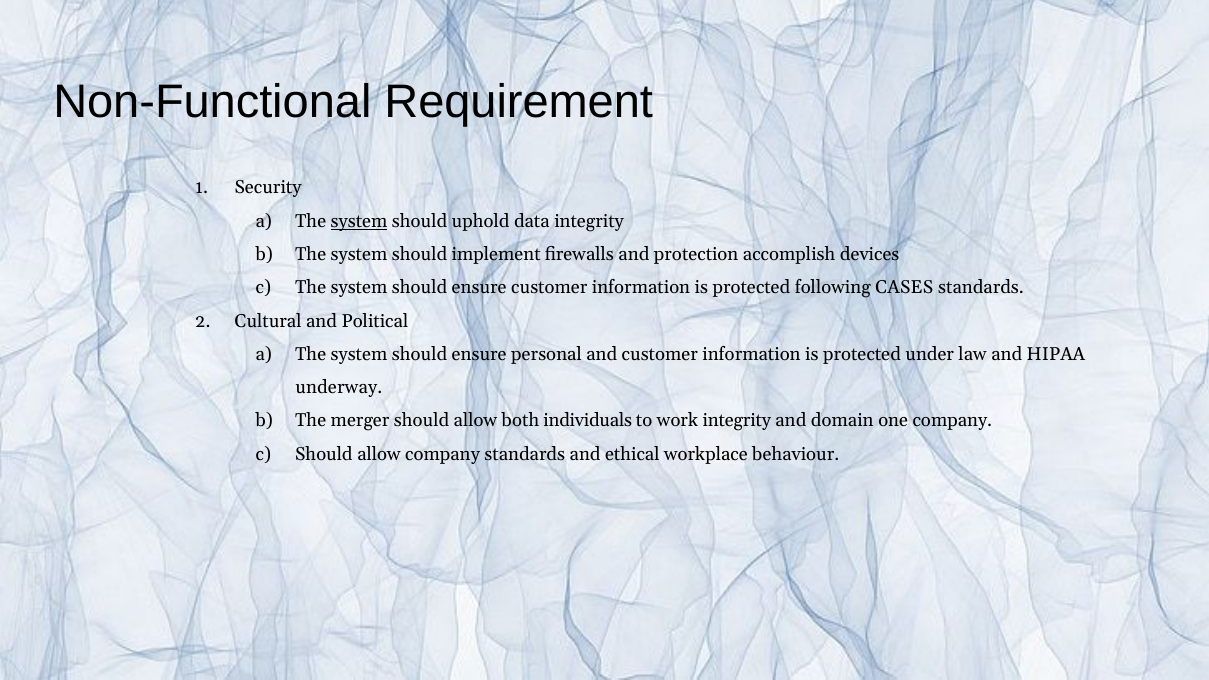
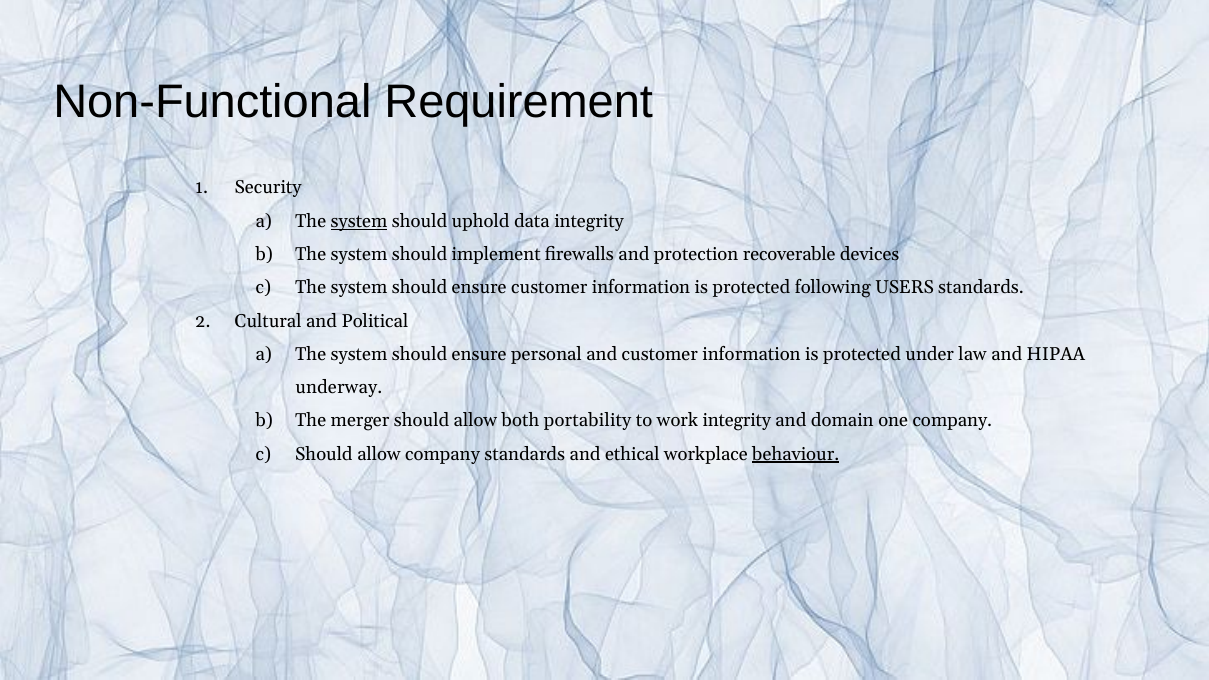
accomplish: accomplish -> recoverable
CASES: CASES -> USERS
individuals: individuals -> portability
behaviour underline: none -> present
